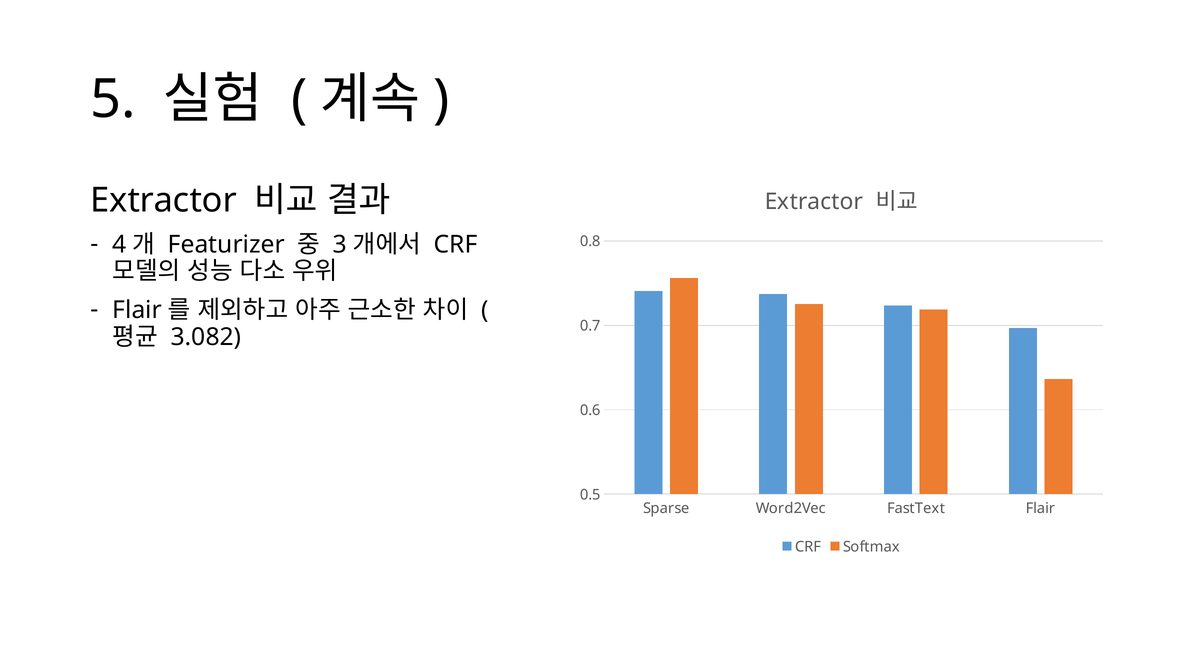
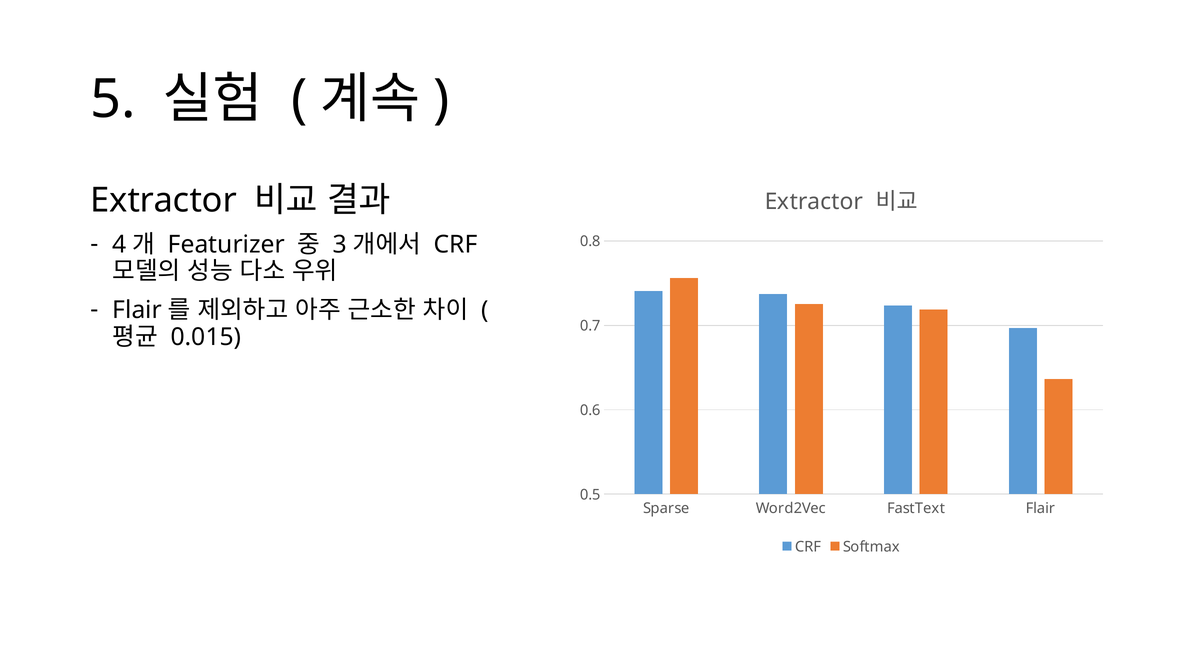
3.082: 3.082 -> 0.015
